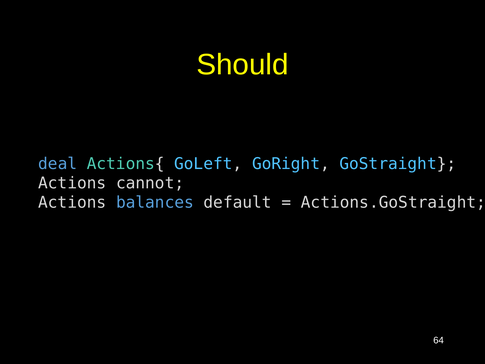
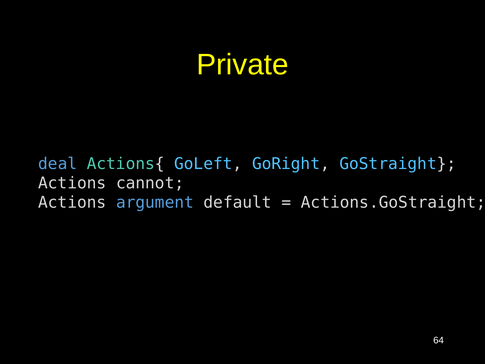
Should: Should -> Private
balances: balances -> argument
